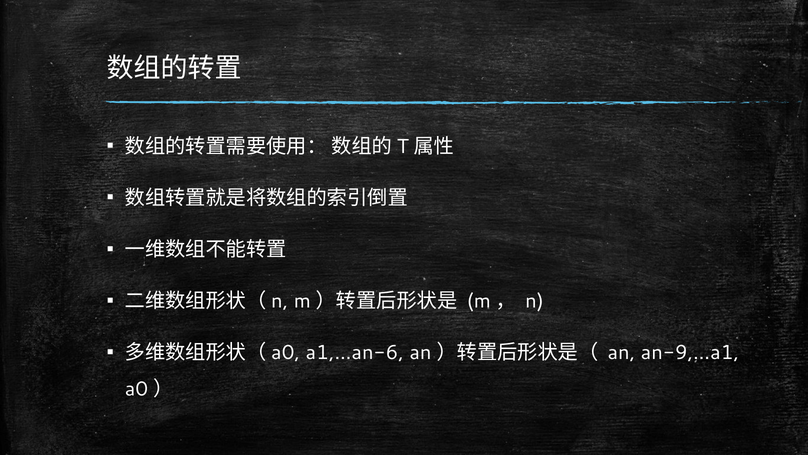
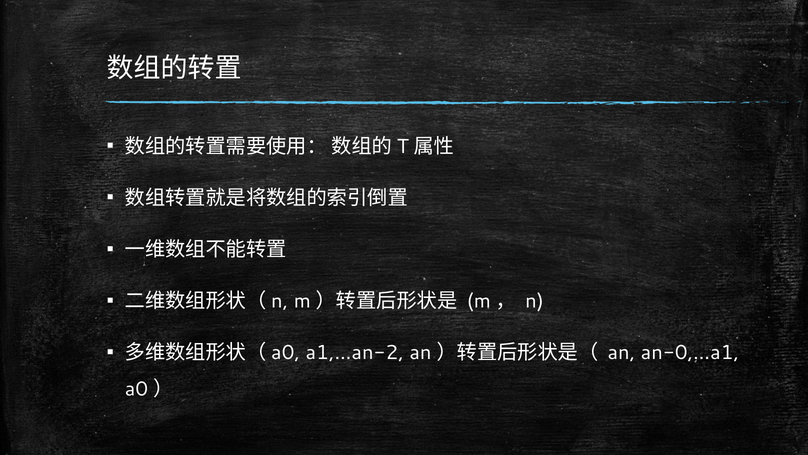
a1,…an-6: a1,…an-6 -> a1,…an-2
an-9,…a1: an-9,…a1 -> an-0,…a1
